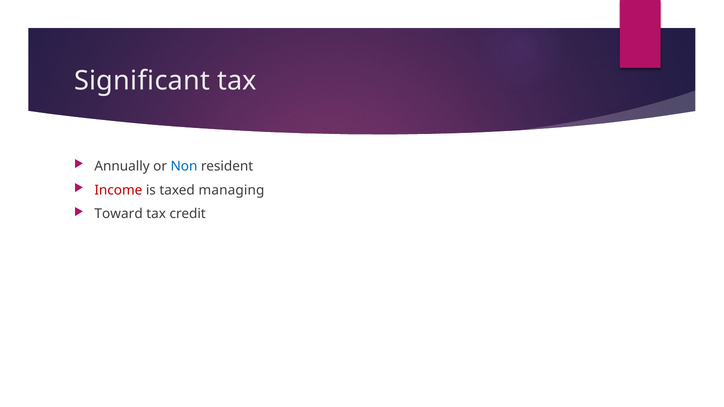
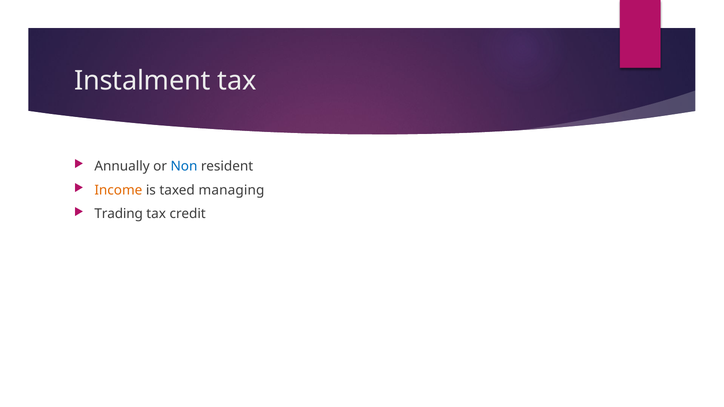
Significant: Significant -> Instalment
Income colour: red -> orange
Toward: Toward -> Trading
